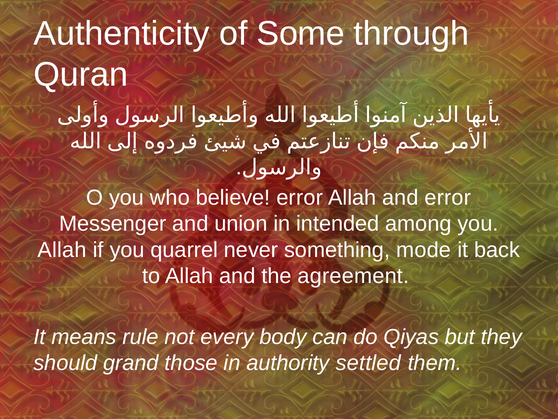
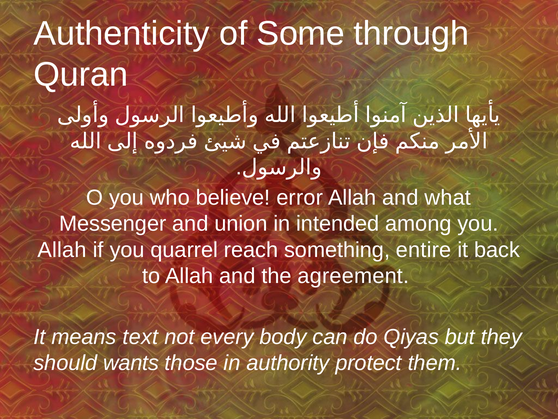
and error: error -> what
never: never -> reach
mode: mode -> entire
rule: rule -> text
grand: grand -> wants
settled: settled -> protect
